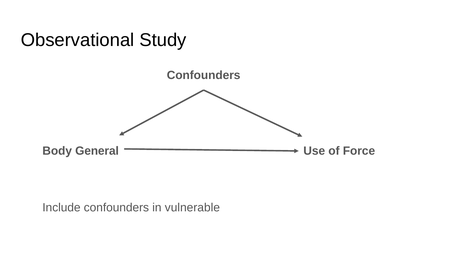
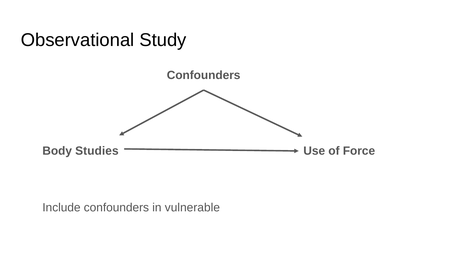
General: General -> Studies
